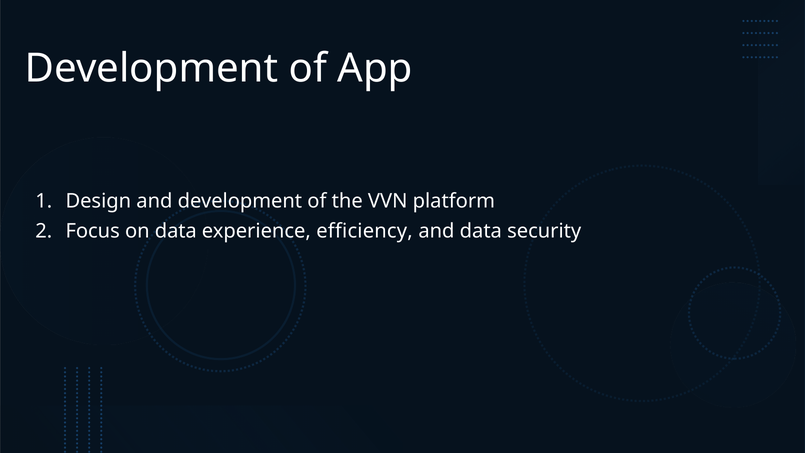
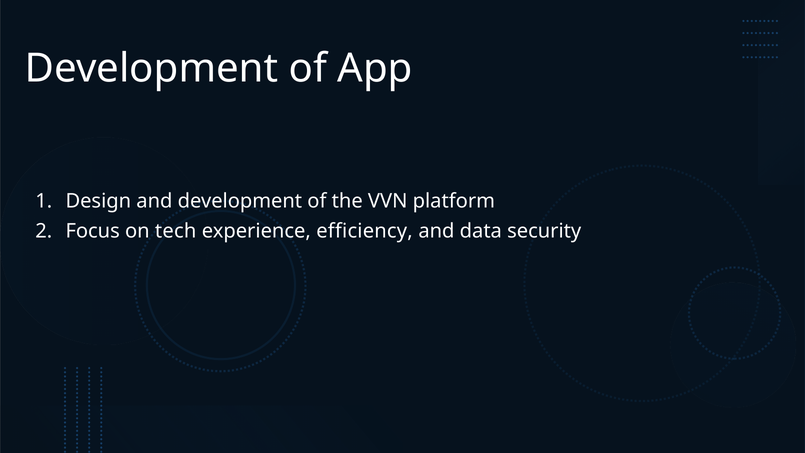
on data: data -> tech
